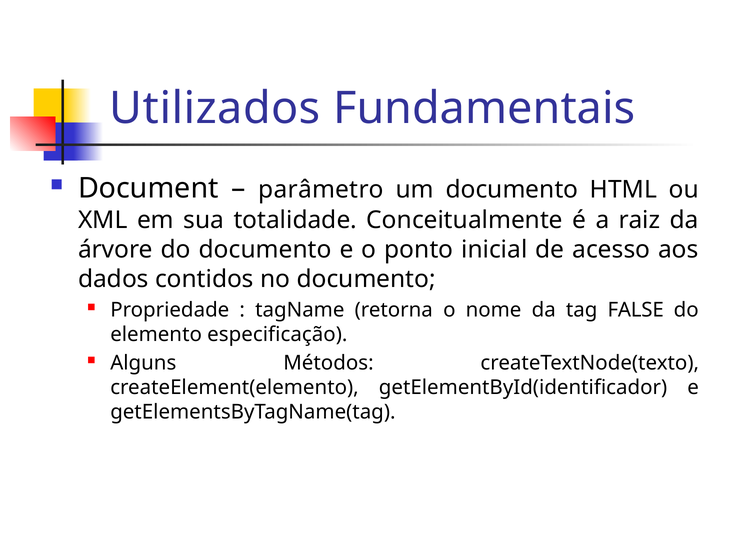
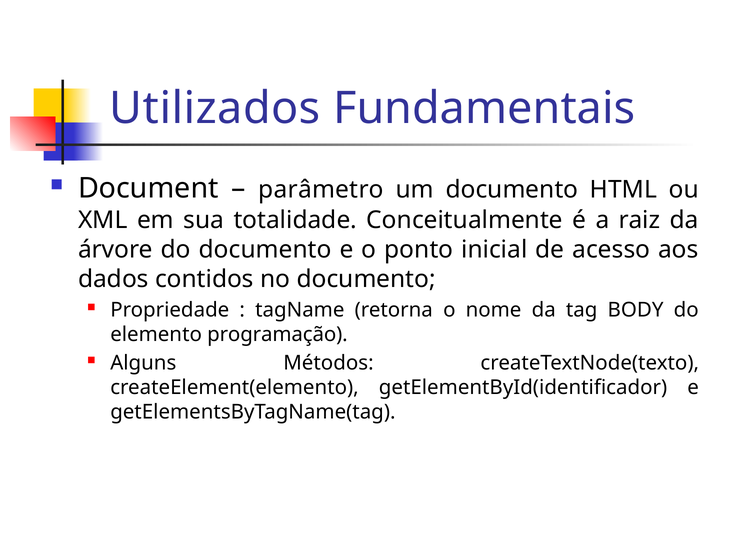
FALSE: FALSE -> BODY
especificação: especificação -> programação
